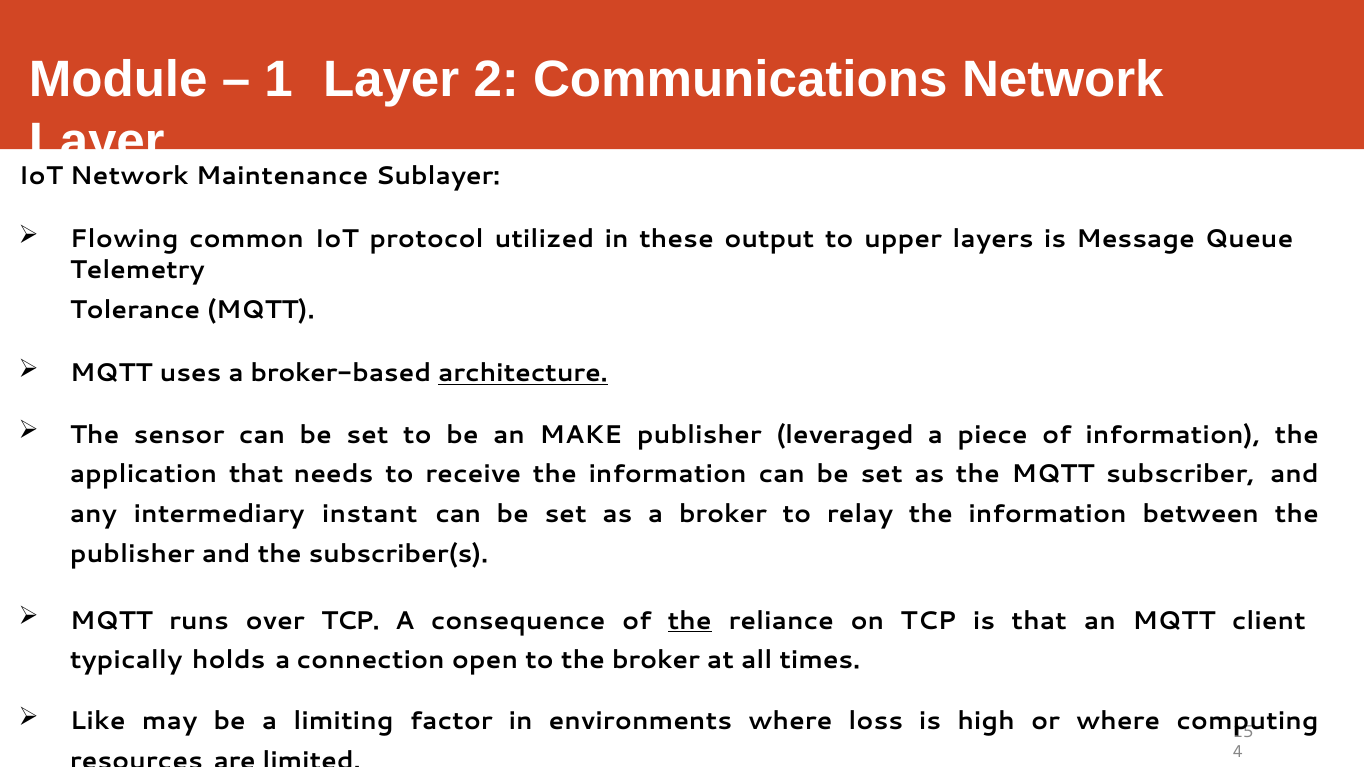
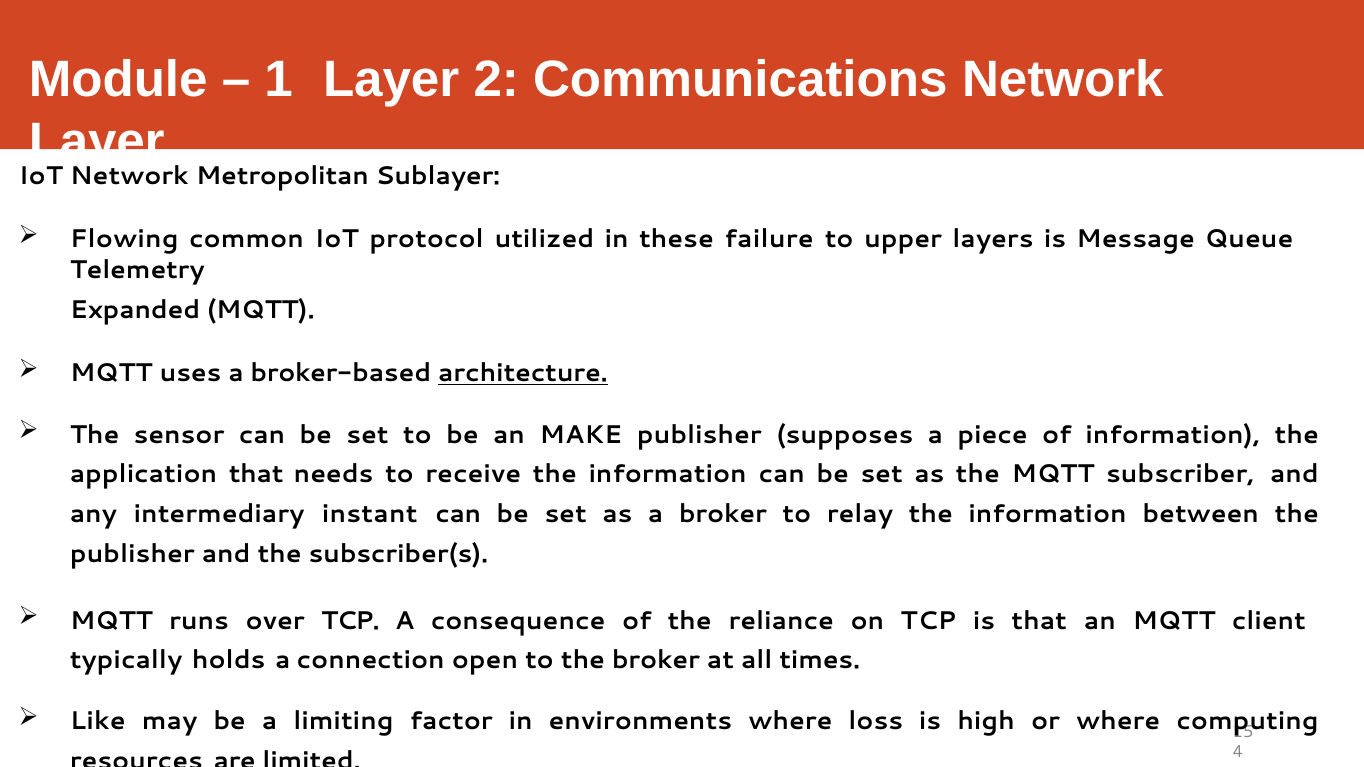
Maintenance: Maintenance -> Metropolitan
output: output -> failure
Tolerance: Tolerance -> Expanded
leveraged: leveraged -> supposes
the at (690, 621) underline: present -> none
